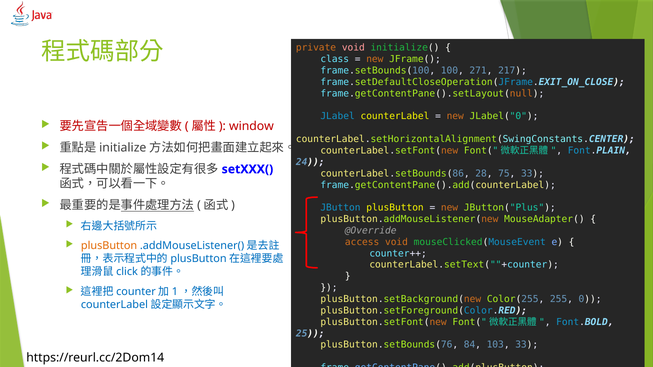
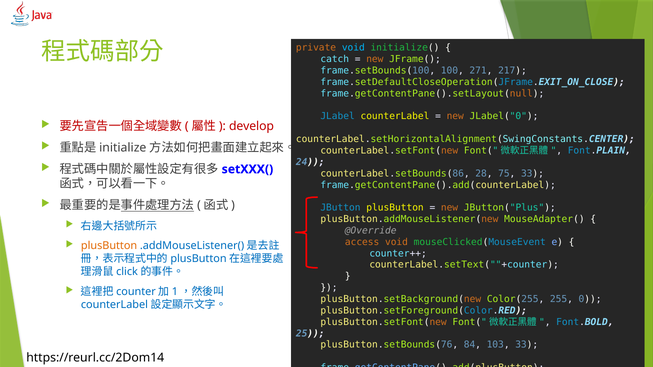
void at (353, 48) colour: pink -> light blue
class: class -> catch
window: window -> develop
